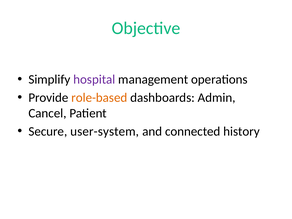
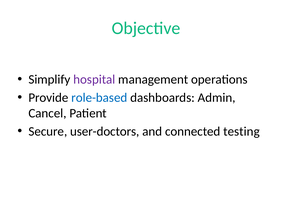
role-based colour: orange -> blue
user-system: user-system -> user-doctors
history: history -> testing
